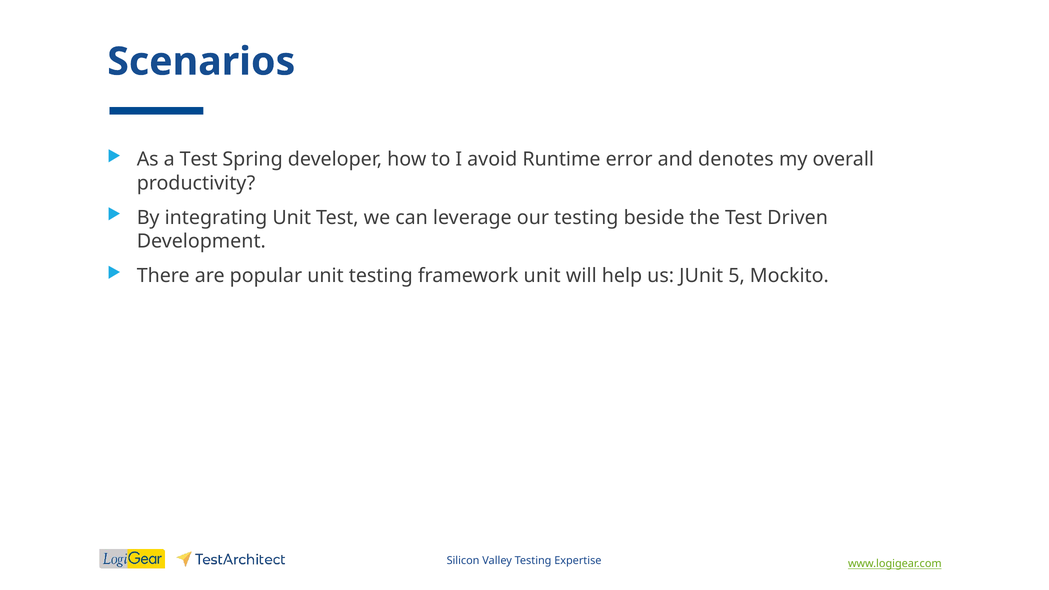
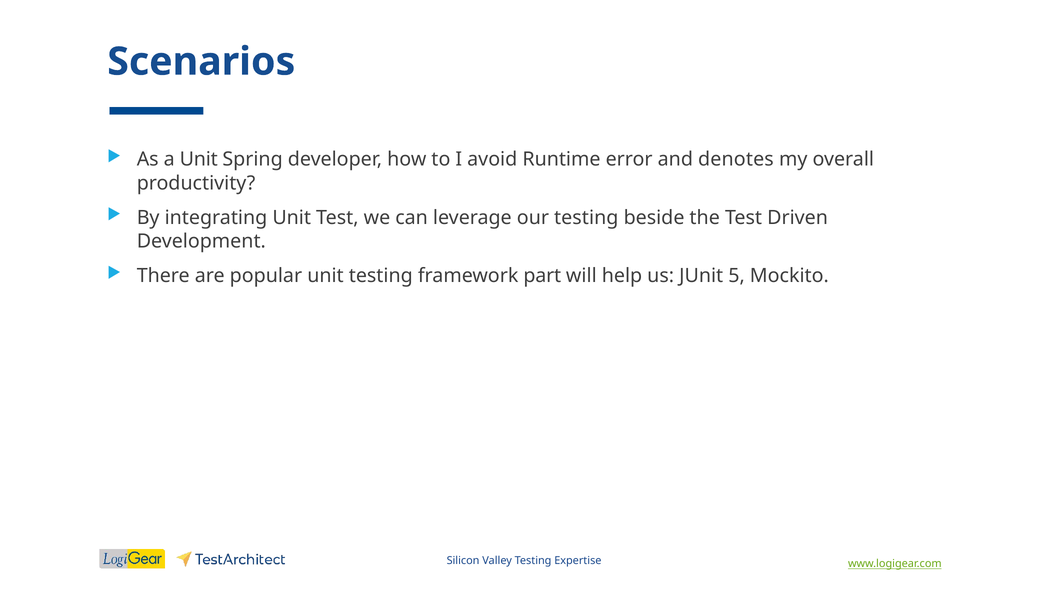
a Test: Test -> Unit
framework unit: unit -> part
